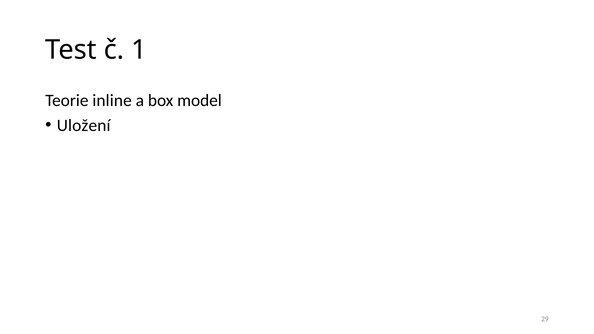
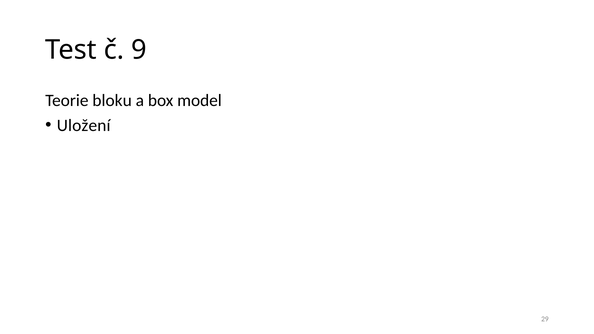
1: 1 -> 9
inline: inline -> bloku
